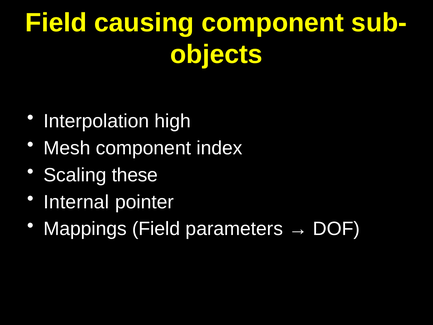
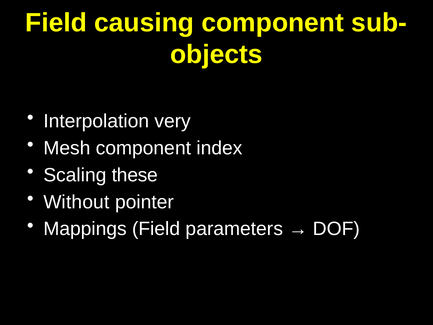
high: high -> very
Internal: Internal -> Without
